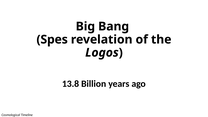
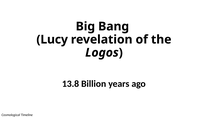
Spes: Spes -> Lucy
